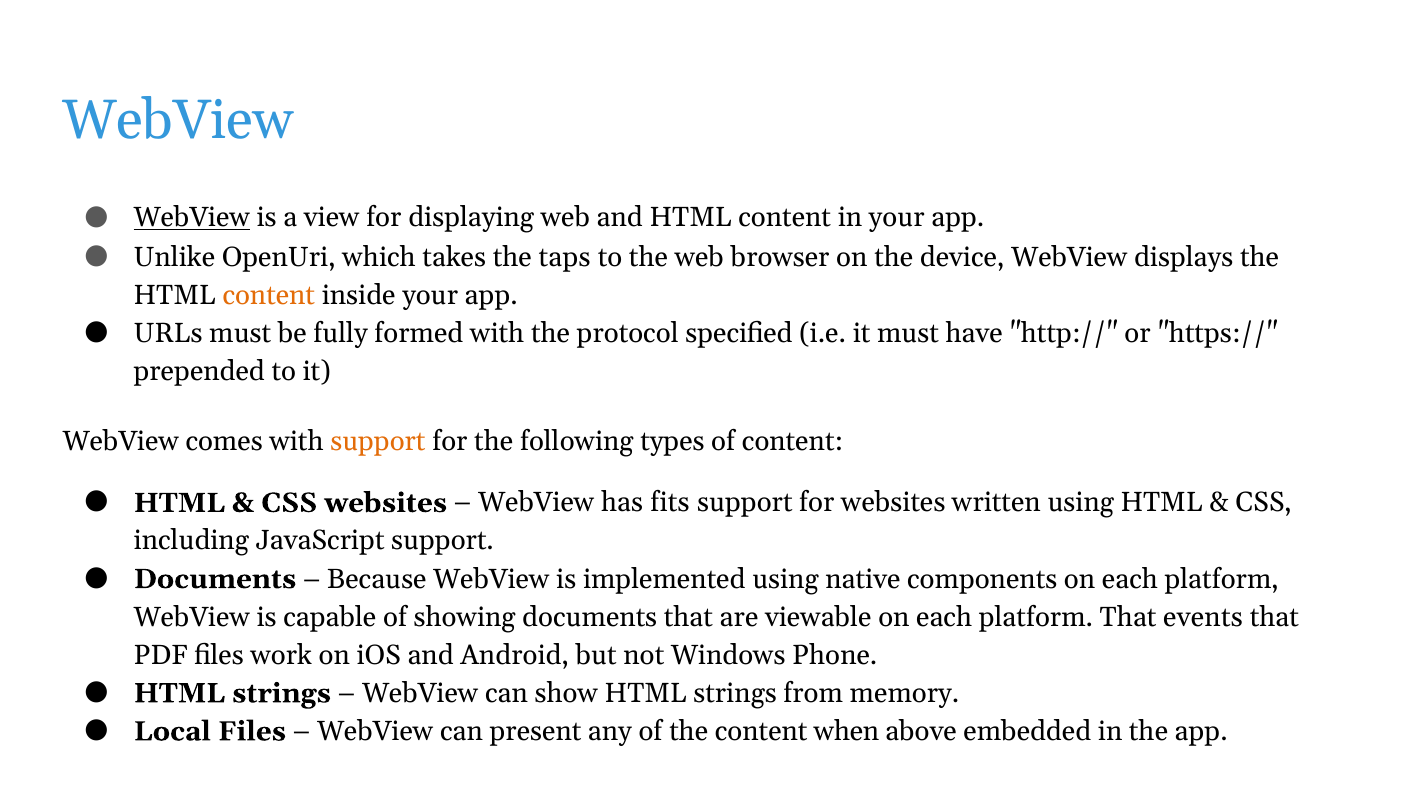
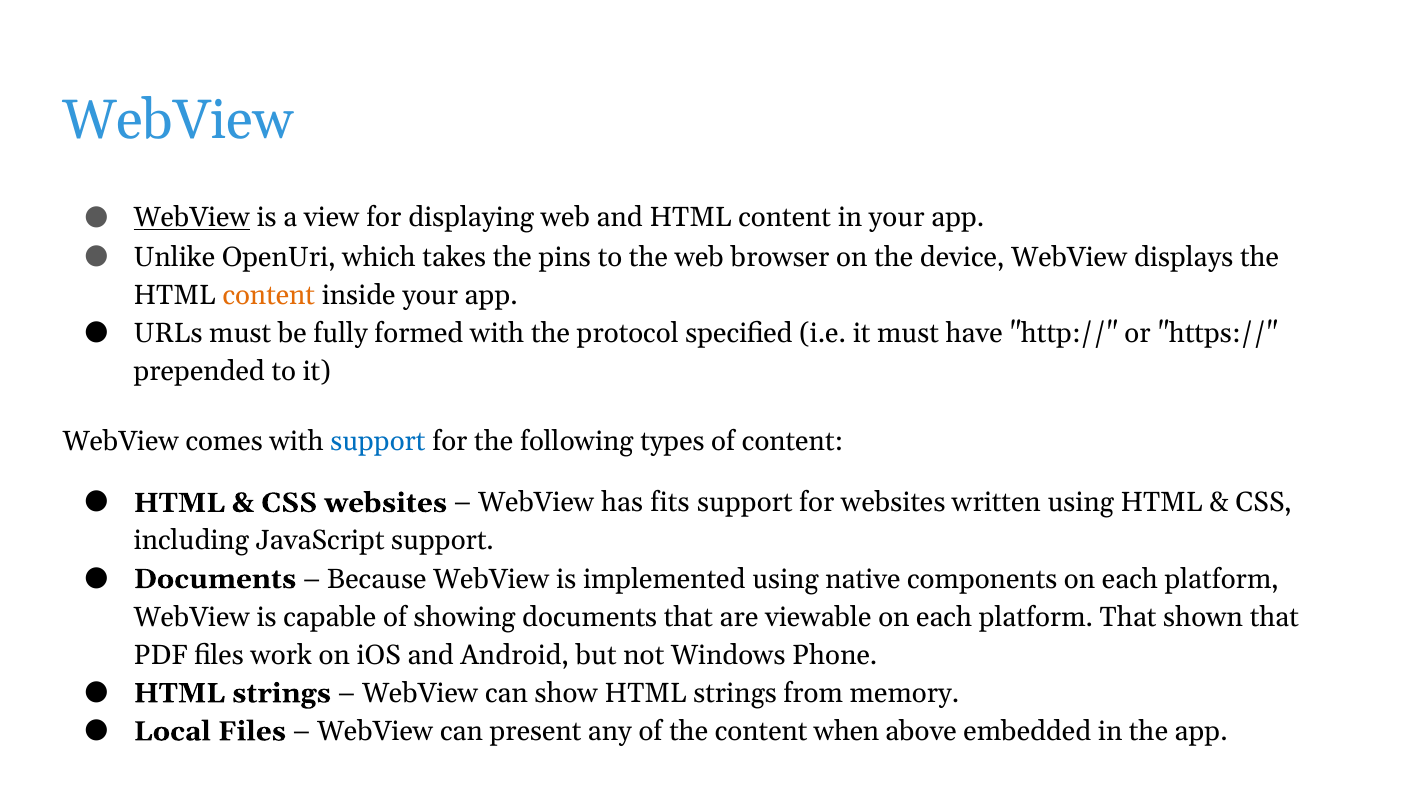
taps: taps -> pins
support at (378, 441) colour: orange -> blue
events: events -> shown
